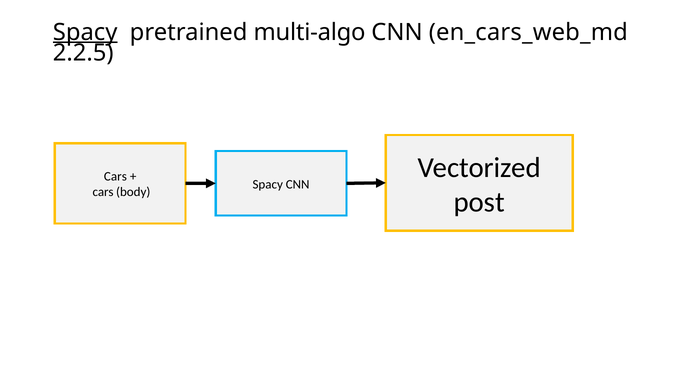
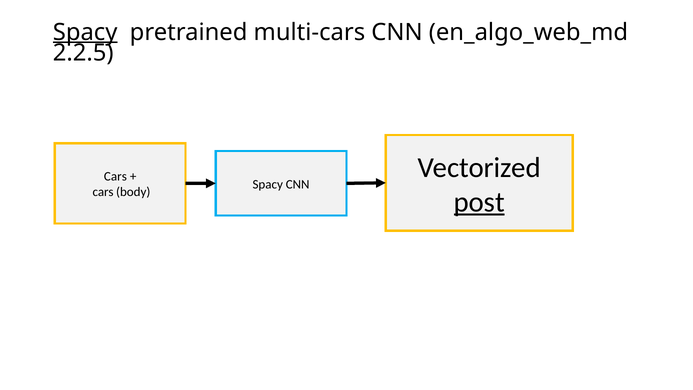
multi-algo: multi-algo -> multi-cars
en_cars_web_md: en_cars_web_md -> en_algo_web_md
post underline: none -> present
